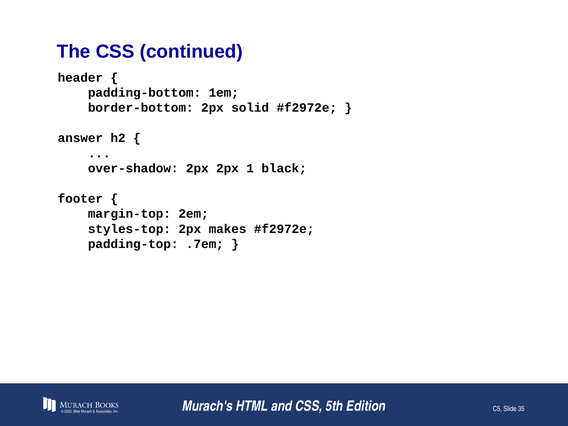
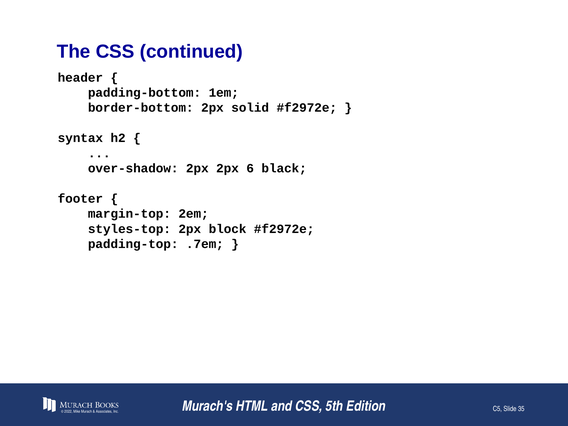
answer: answer -> syntax
1: 1 -> 6
makes: makes -> block
